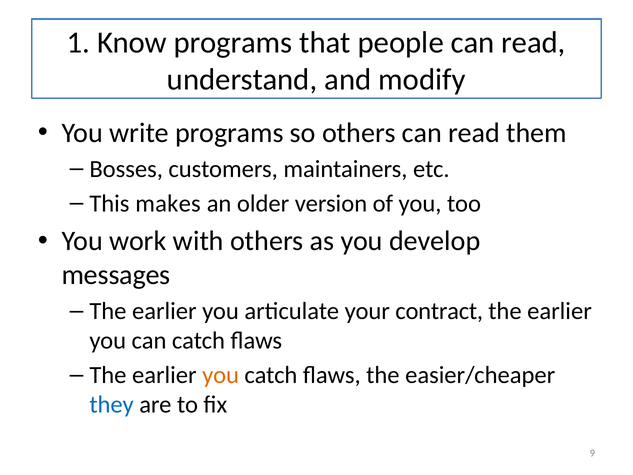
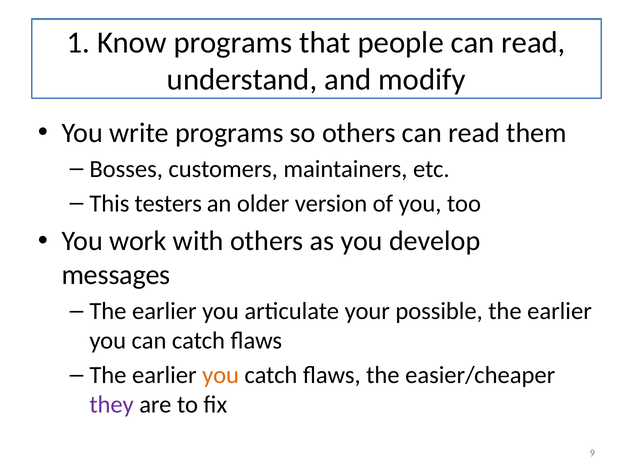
makes: makes -> testers
contract: contract -> possible
they colour: blue -> purple
